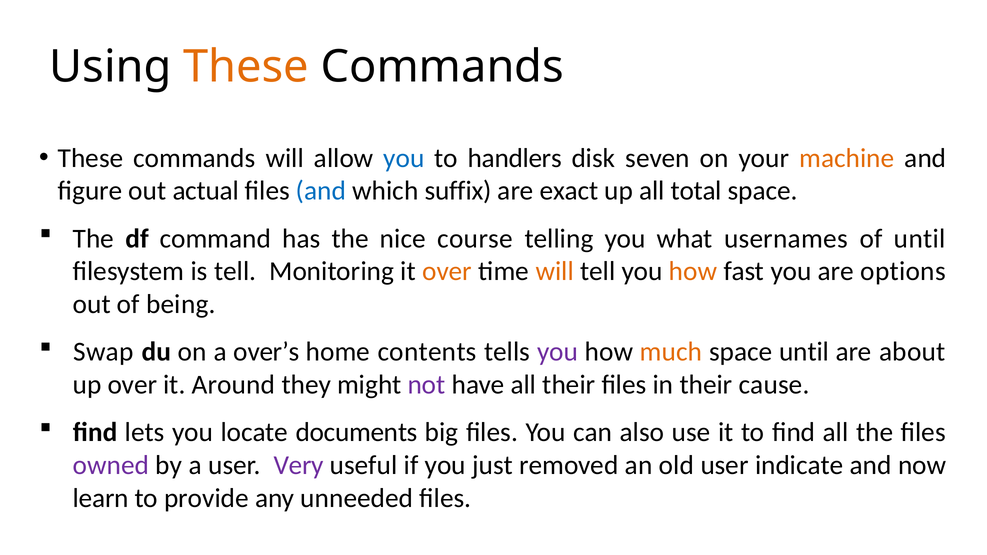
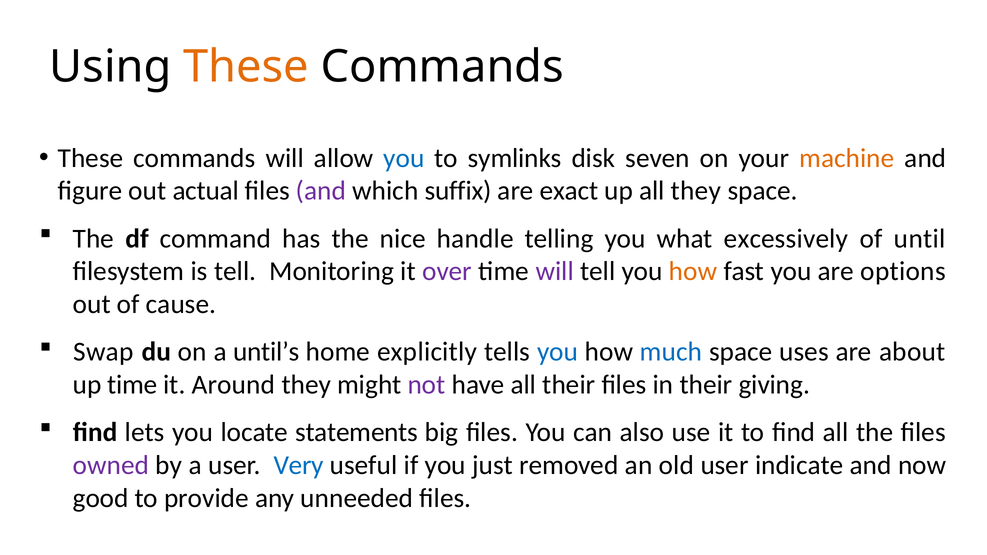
handlers: handlers -> symlinks
and at (321, 191) colour: blue -> purple
all total: total -> they
course: course -> handle
usernames: usernames -> excessively
over at (447, 271) colour: orange -> purple
will at (555, 271) colour: orange -> purple
being: being -> cause
over’s: over’s -> until’s
contents: contents -> explicitly
you at (557, 352) colour: purple -> blue
much colour: orange -> blue
space until: until -> uses
up over: over -> time
cause: cause -> giving
documents: documents -> statements
Very colour: purple -> blue
learn: learn -> good
